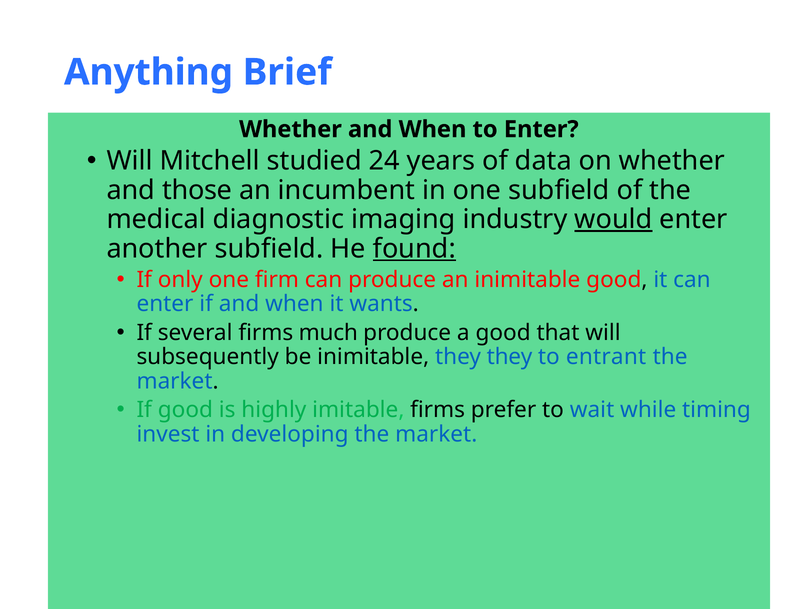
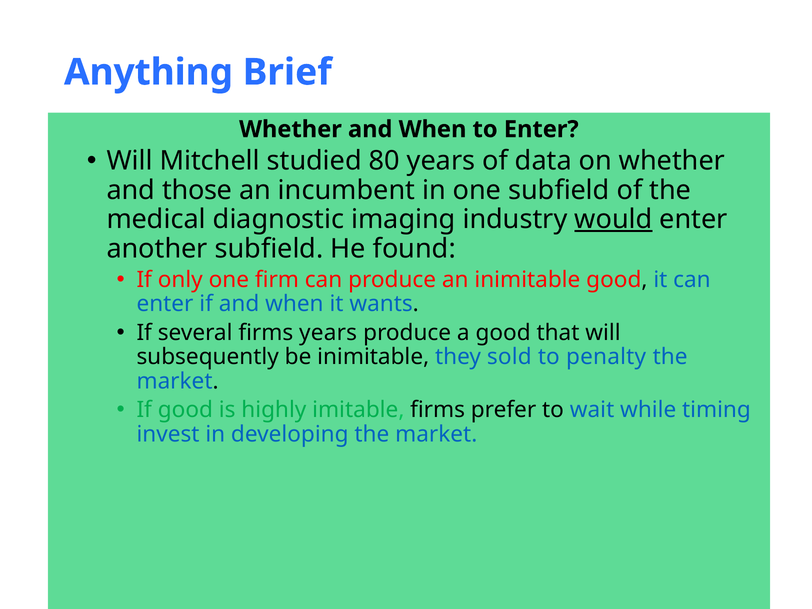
24: 24 -> 80
found underline: present -> none
firms much: much -> years
they they: they -> sold
entrant: entrant -> penalty
